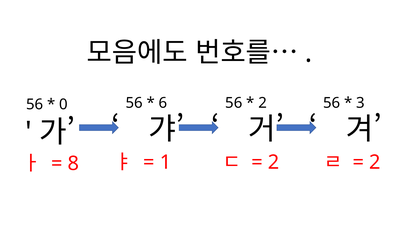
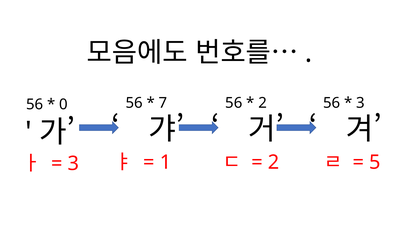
6: 6 -> 7
8 at (73, 163): 8 -> 3
2 at (375, 162): 2 -> 5
